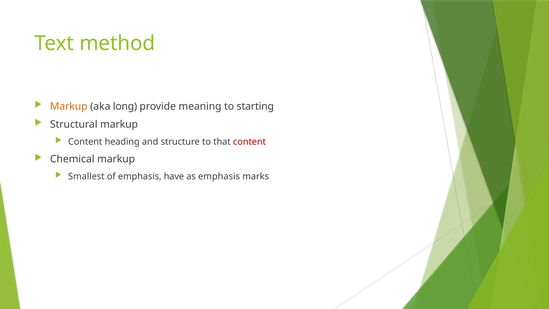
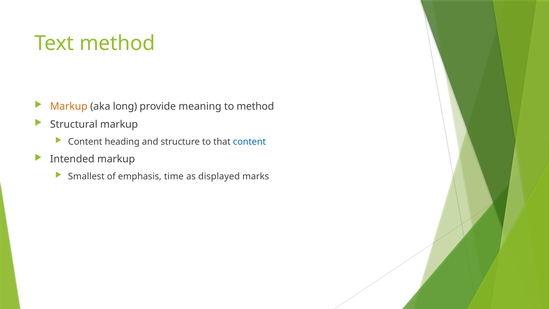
to starting: starting -> method
content at (249, 142) colour: red -> blue
Chemical: Chemical -> Intended
have: have -> time
as emphasis: emphasis -> displayed
